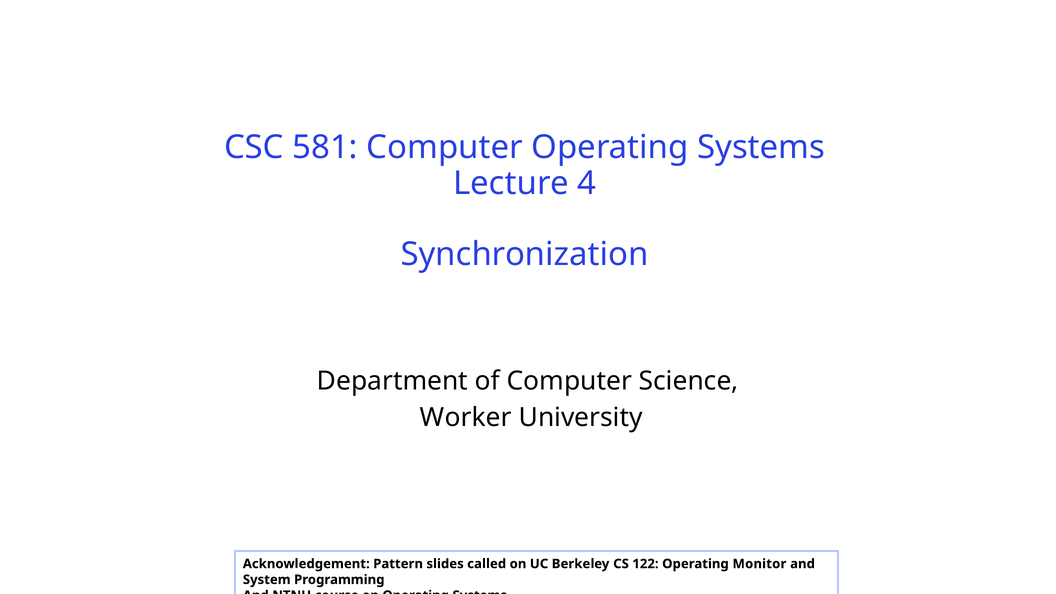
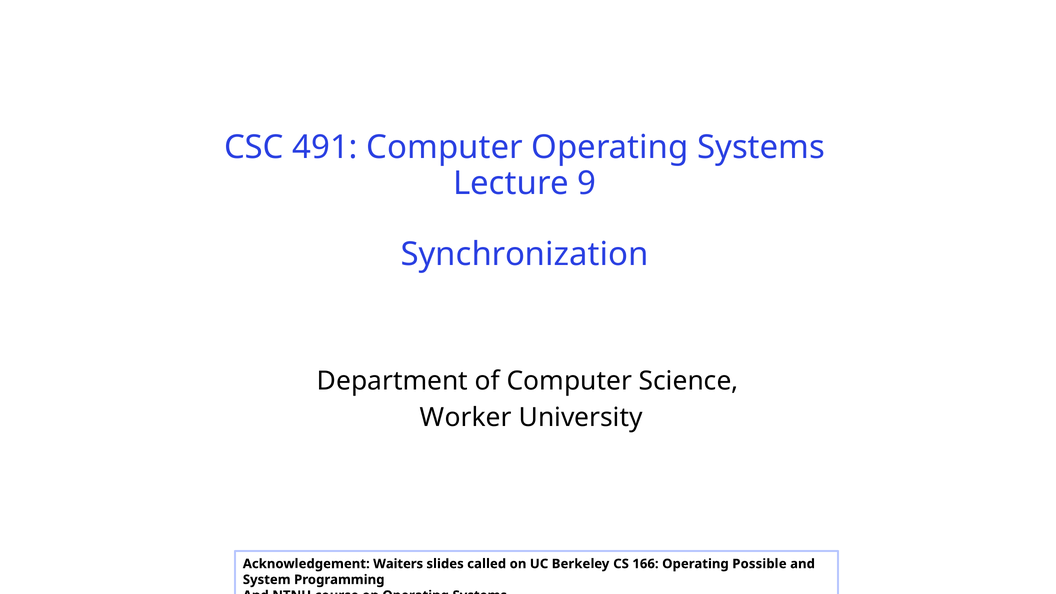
581: 581 -> 491
4: 4 -> 9
Pattern: Pattern -> Waiters
122: 122 -> 166
Monitor: Monitor -> Possible
